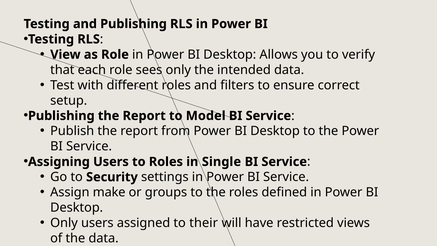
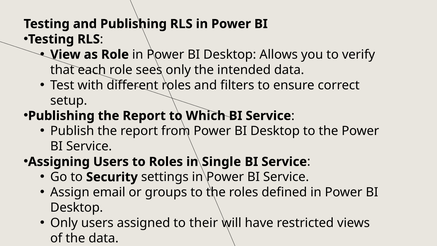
Model: Model -> Which
make: make -> email
